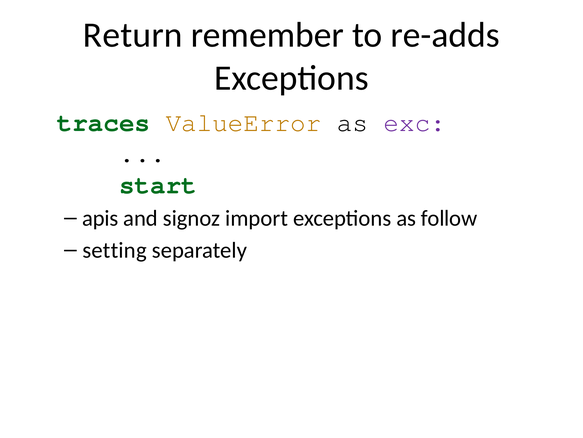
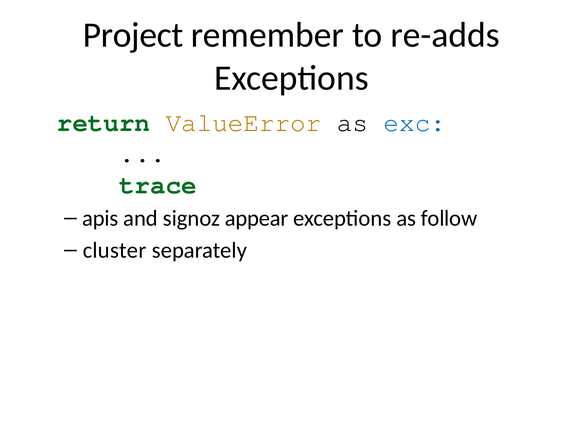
Return: Return -> Project
traces: traces -> return
exc colour: purple -> blue
start: start -> trace
import: import -> appear
setting: setting -> cluster
